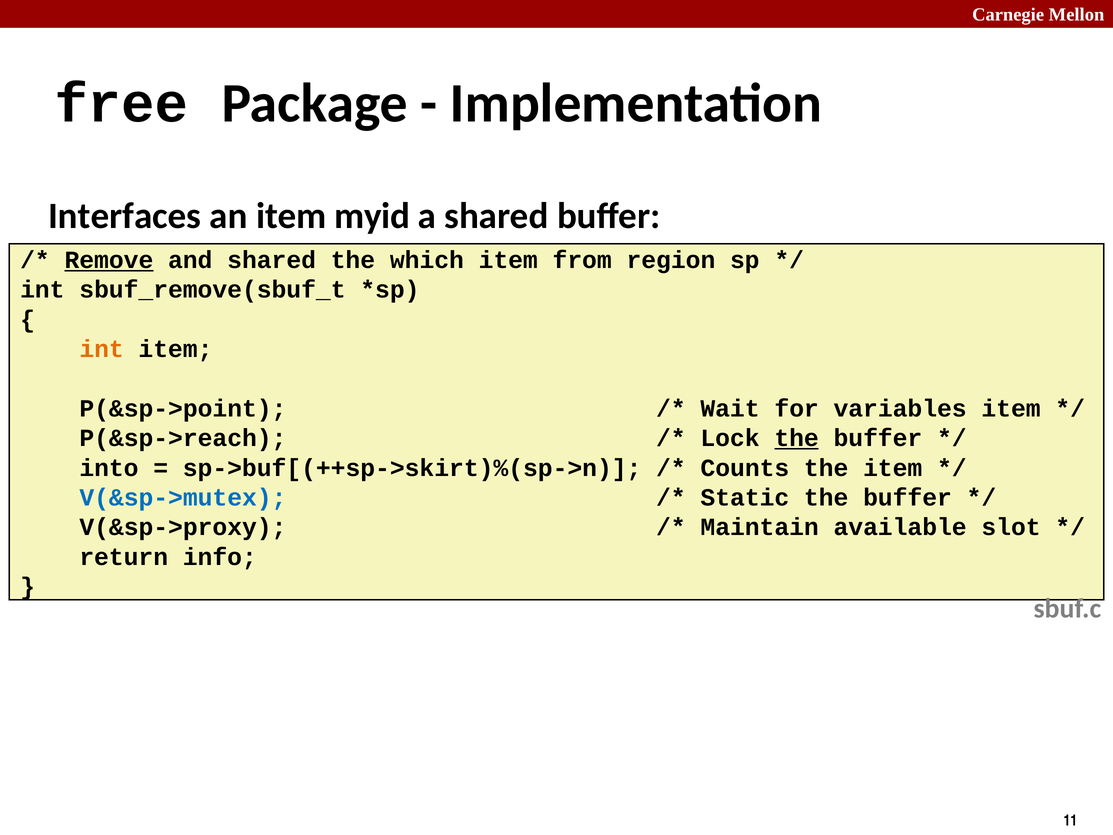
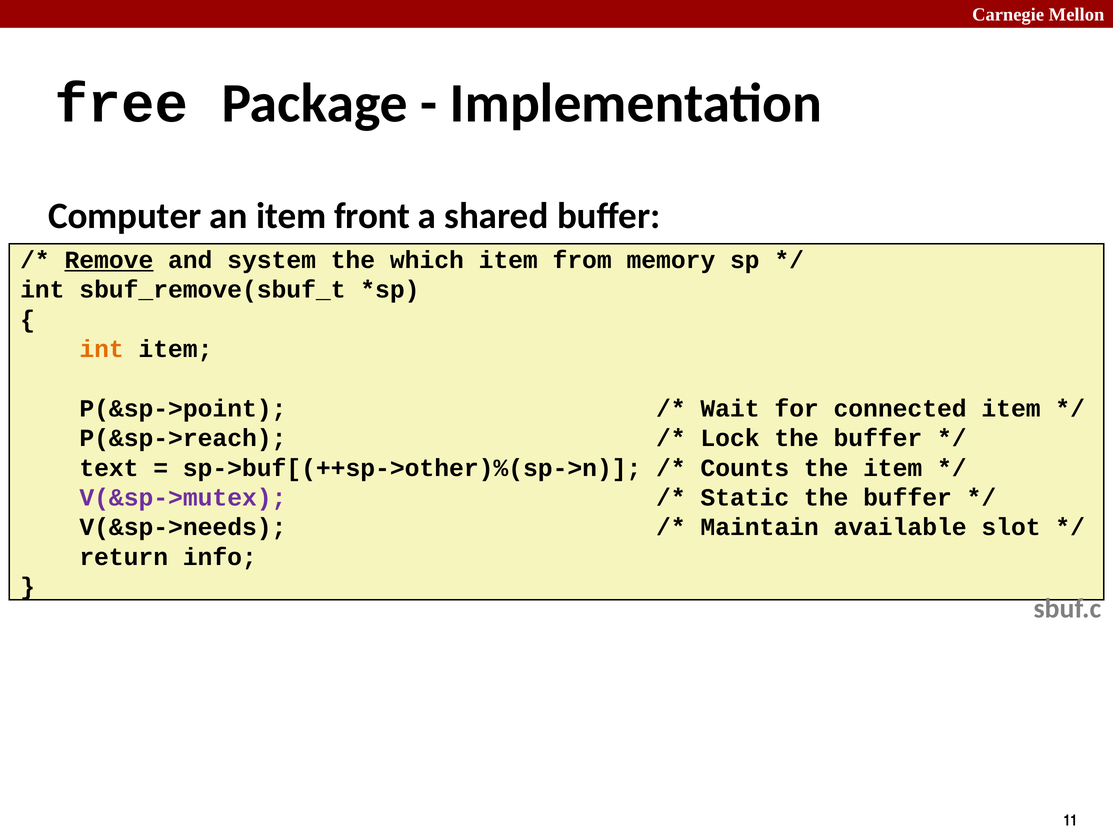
Interfaces: Interfaces -> Computer
myid: myid -> front
and shared: shared -> system
region: region -> memory
variables: variables -> connected
the at (797, 438) underline: present -> none
into: into -> text
sp->buf[(++sp->skirt)%(sp->n: sp->buf[(++sp->skirt)%(sp->n -> sp->buf[(++sp->other)%(sp->n
V(&sp->mutex colour: blue -> purple
V(&sp->proxy: V(&sp->proxy -> V(&sp->needs
